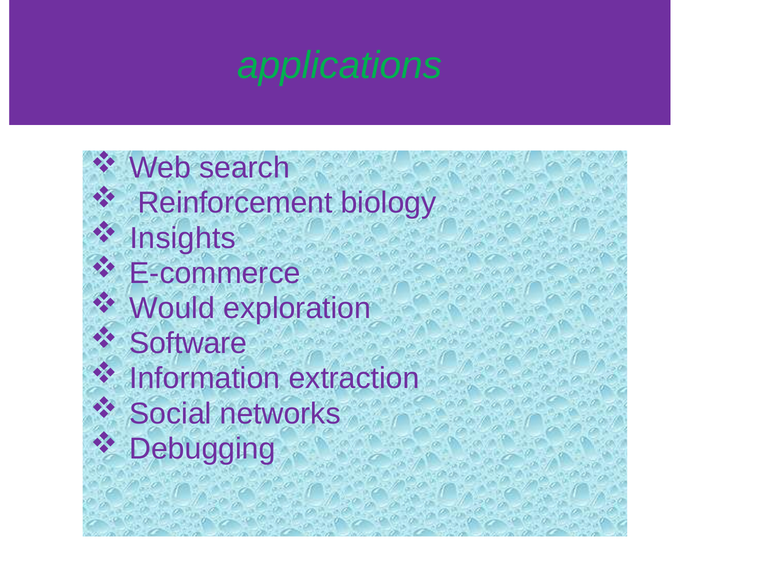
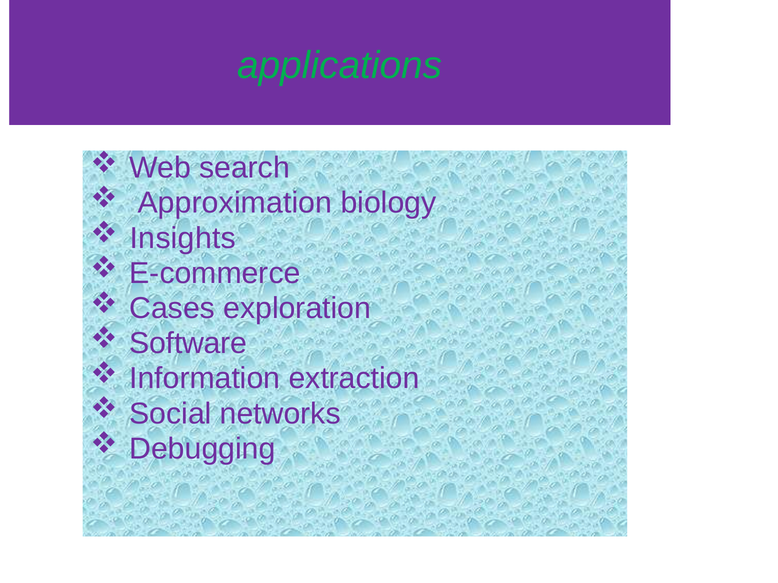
Reinforcement: Reinforcement -> Approximation
Would: Would -> Cases
